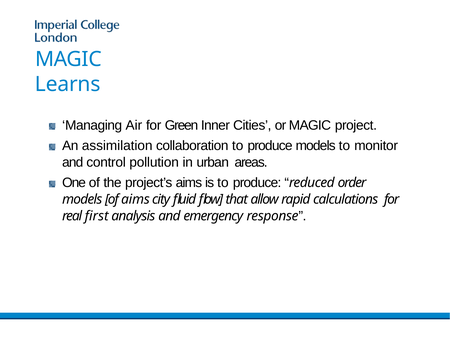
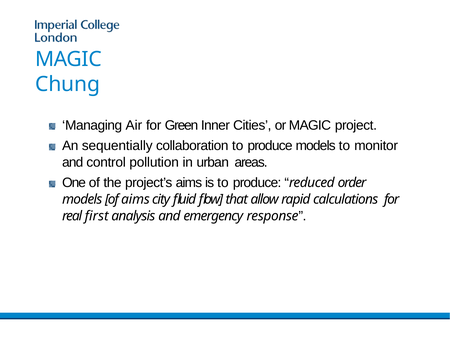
Learns: Learns -> Chung
assimilation: assimilation -> sequentially
